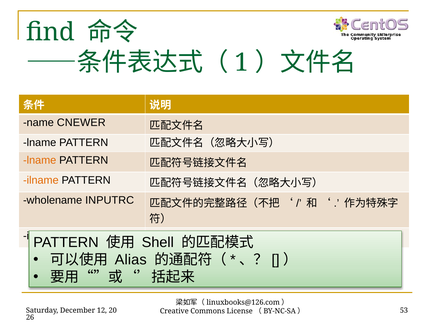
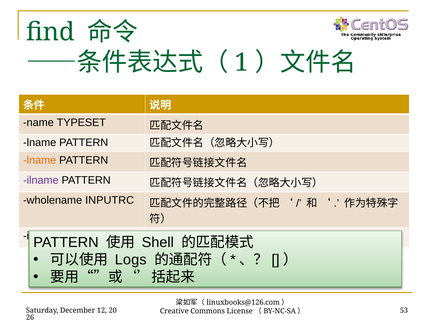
CNEWER: CNEWER -> TYPESET
ilname colour: orange -> purple
Alias: Alias -> Logs
